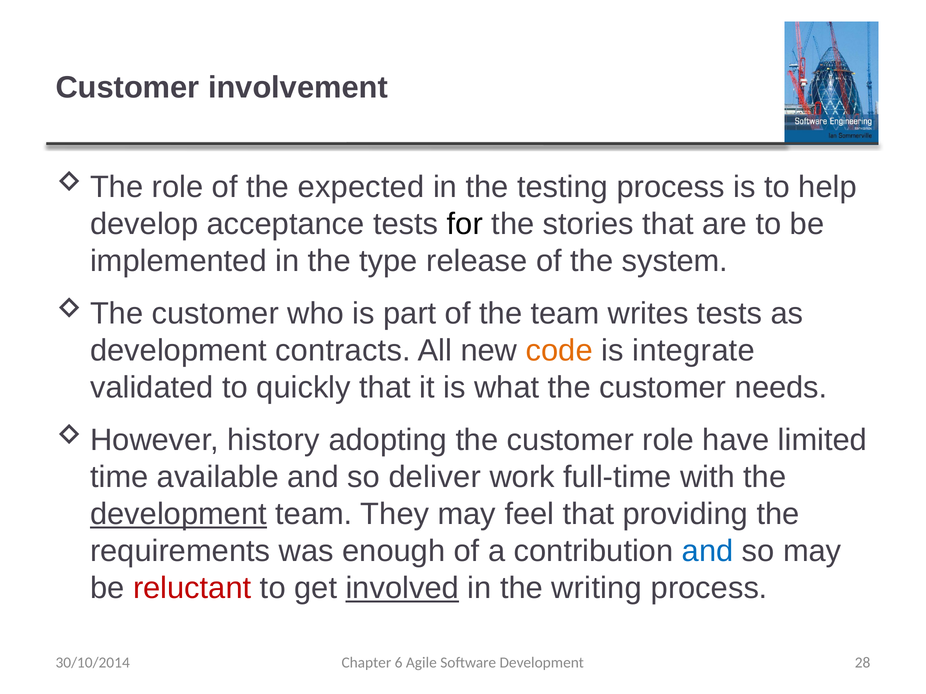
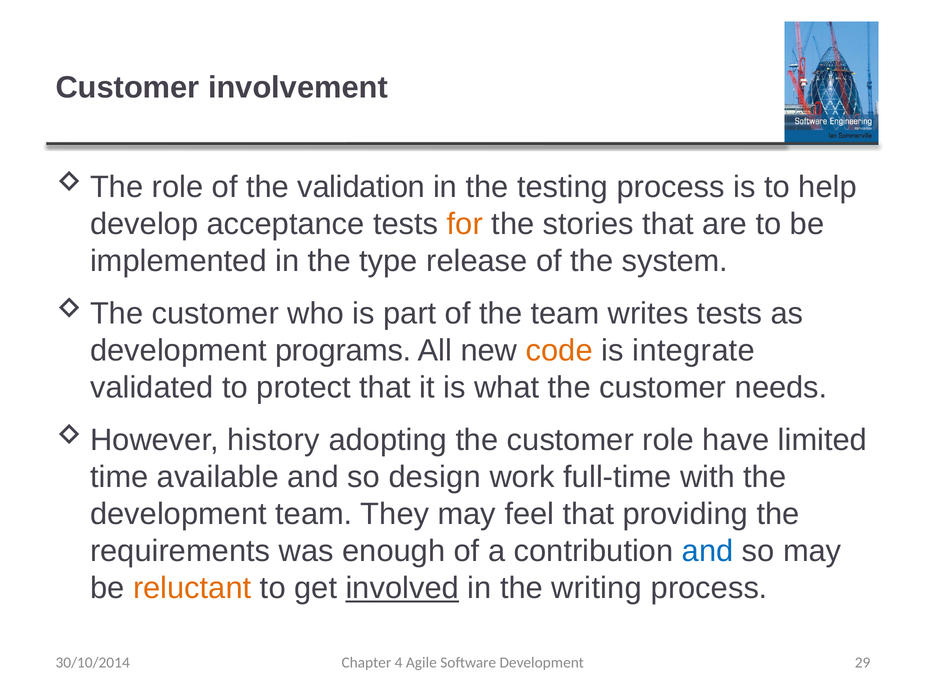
expected: expected -> validation
for colour: black -> orange
contracts: contracts -> programs
quickly: quickly -> protect
deliver: deliver -> design
development at (178, 515) underline: present -> none
reluctant colour: red -> orange
6: 6 -> 4
28: 28 -> 29
